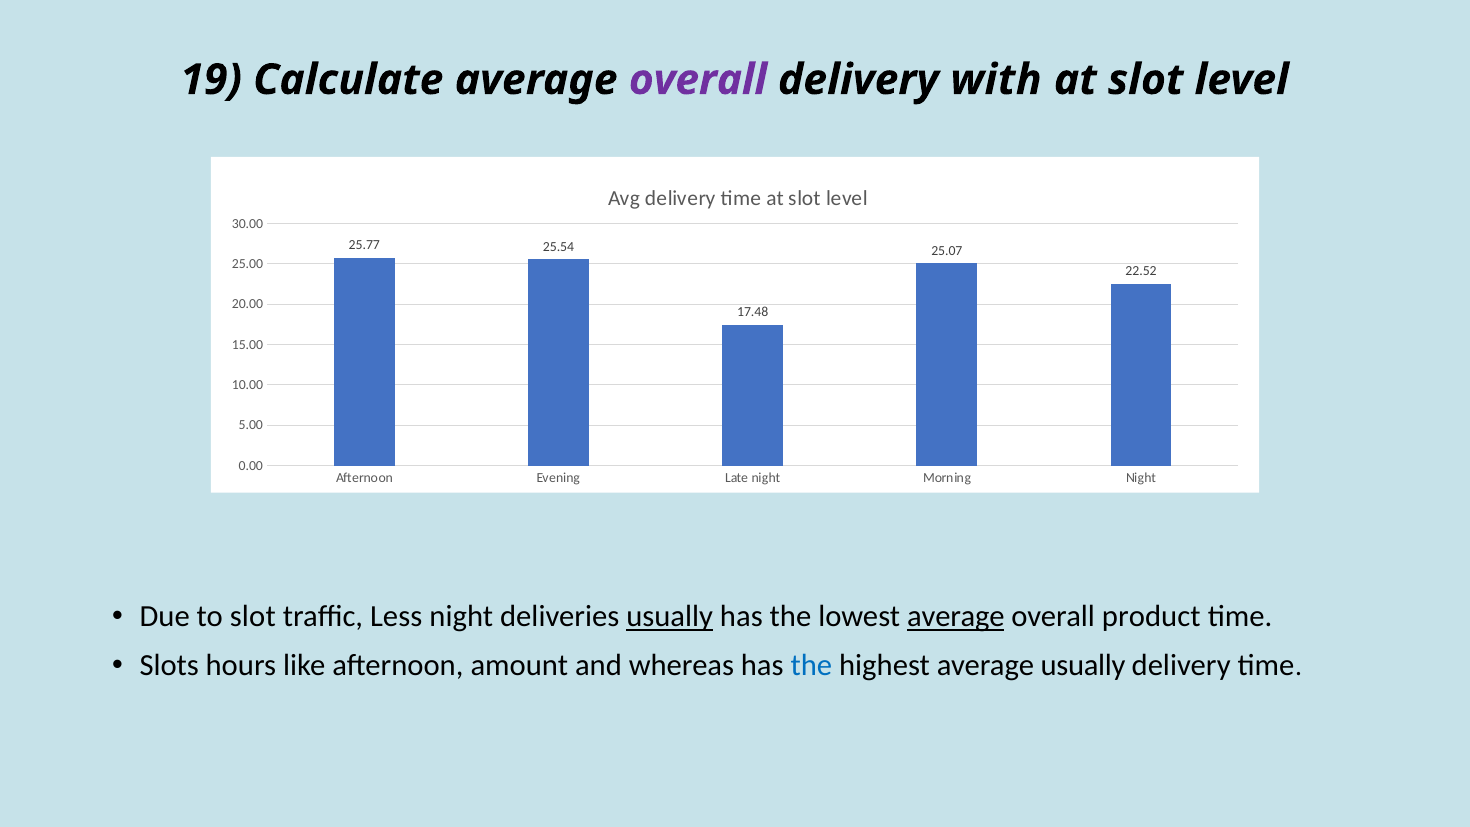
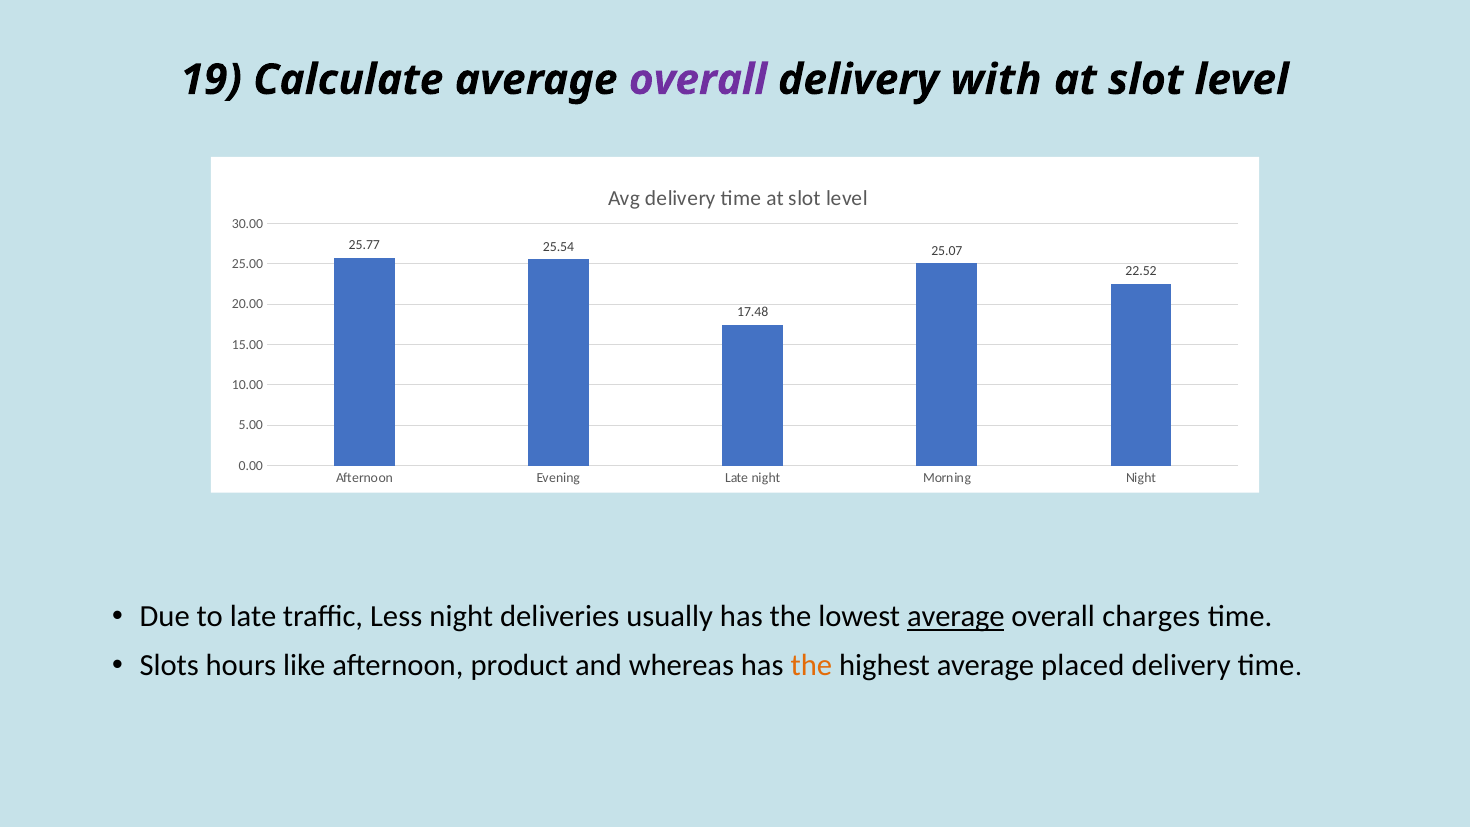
to slot: slot -> late
usually at (670, 617) underline: present -> none
product: product -> charges
amount: amount -> product
the at (811, 665) colour: blue -> orange
average usually: usually -> placed
